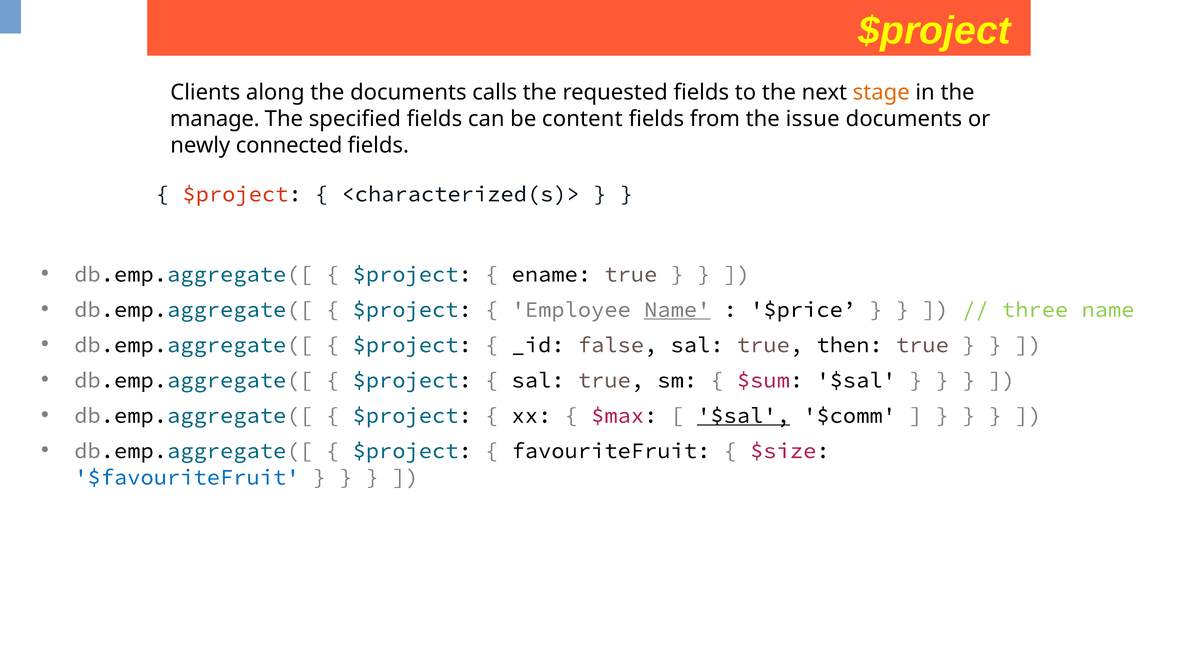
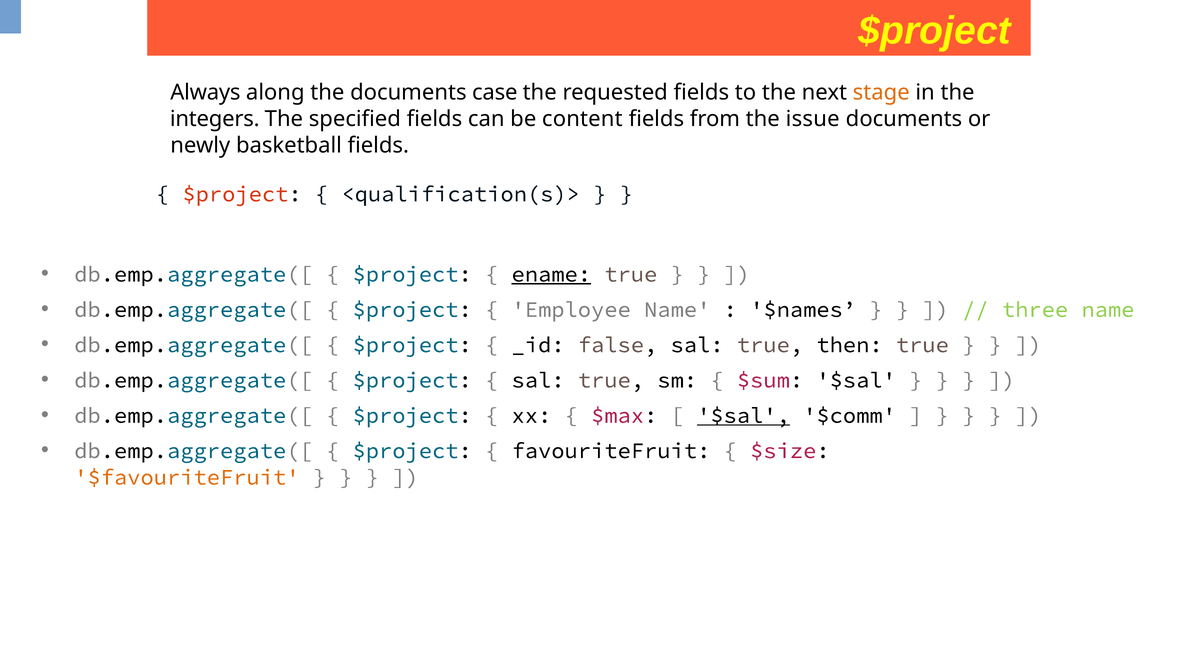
Clients: Clients -> Always
calls: calls -> case
manage: manage -> integers
connected: connected -> basketball
<characterized(s)>: <characterized(s)> -> <qualification(s)>
ename underline: none -> present
Name at (677, 310) underline: present -> none
$price: $price -> $names
$favouriteFruit colour: blue -> orange
